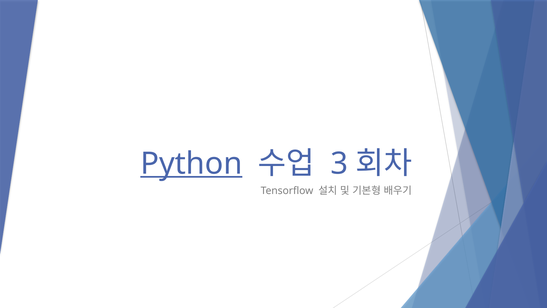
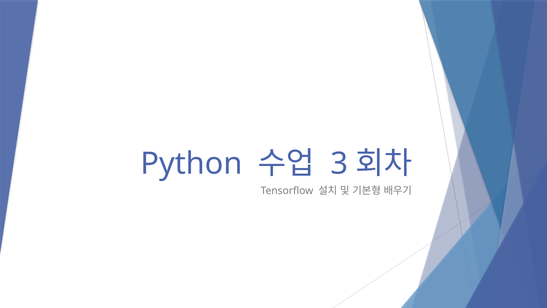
Python underline: present -> none
